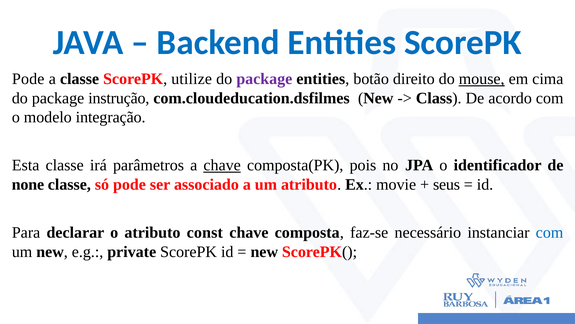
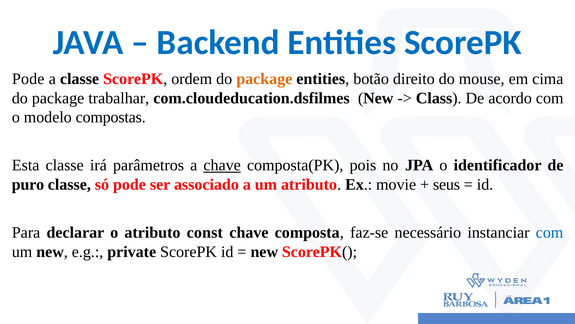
utilize: utilize -> ordem
package at (264, 79) colour: purple -> orange
mouse underline: present -> none
instrução: instrução -> trabalhar
integração: integração -> compostas
none: none -> puro
